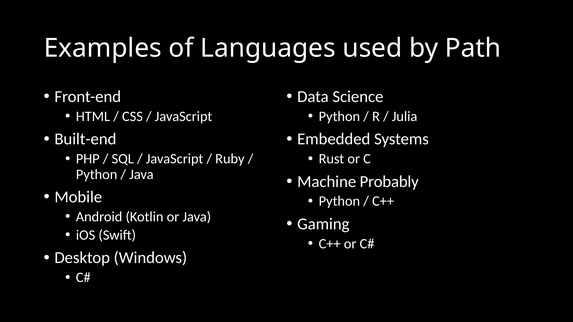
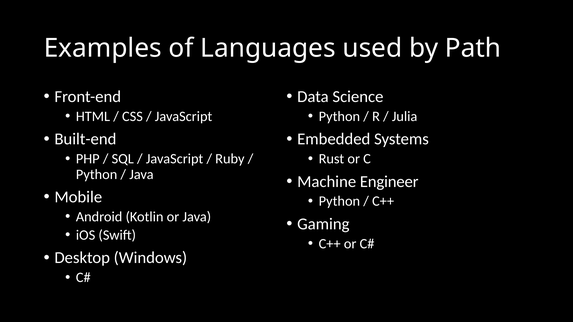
Probably: Probably -> Engineer
